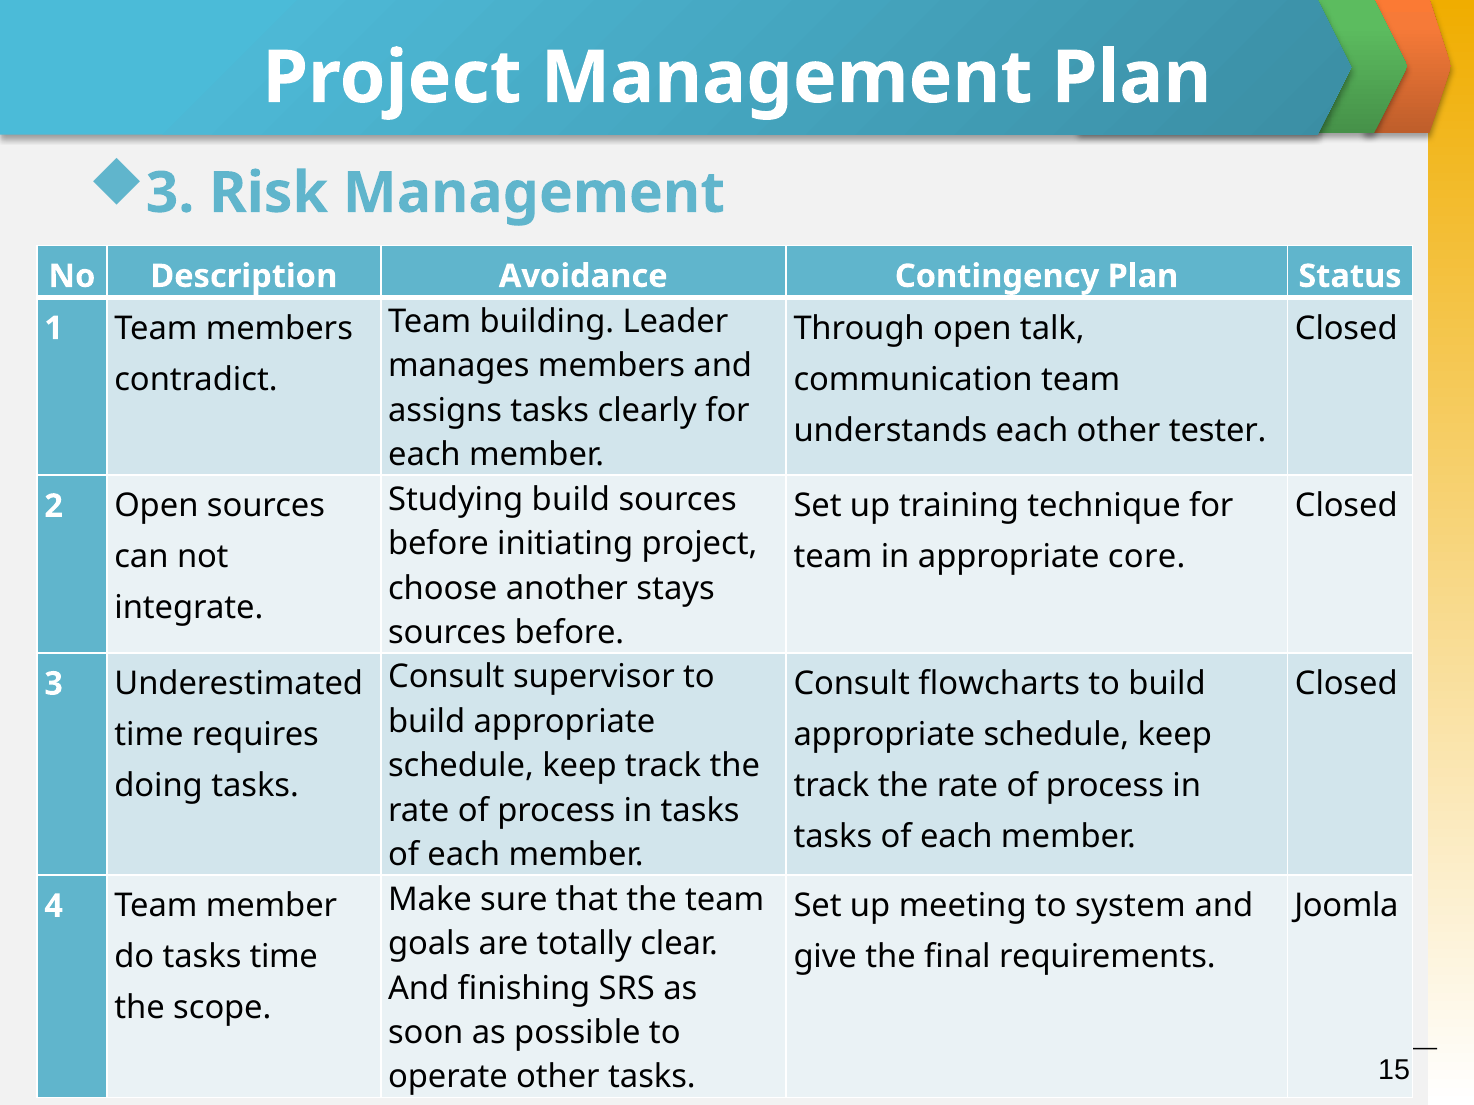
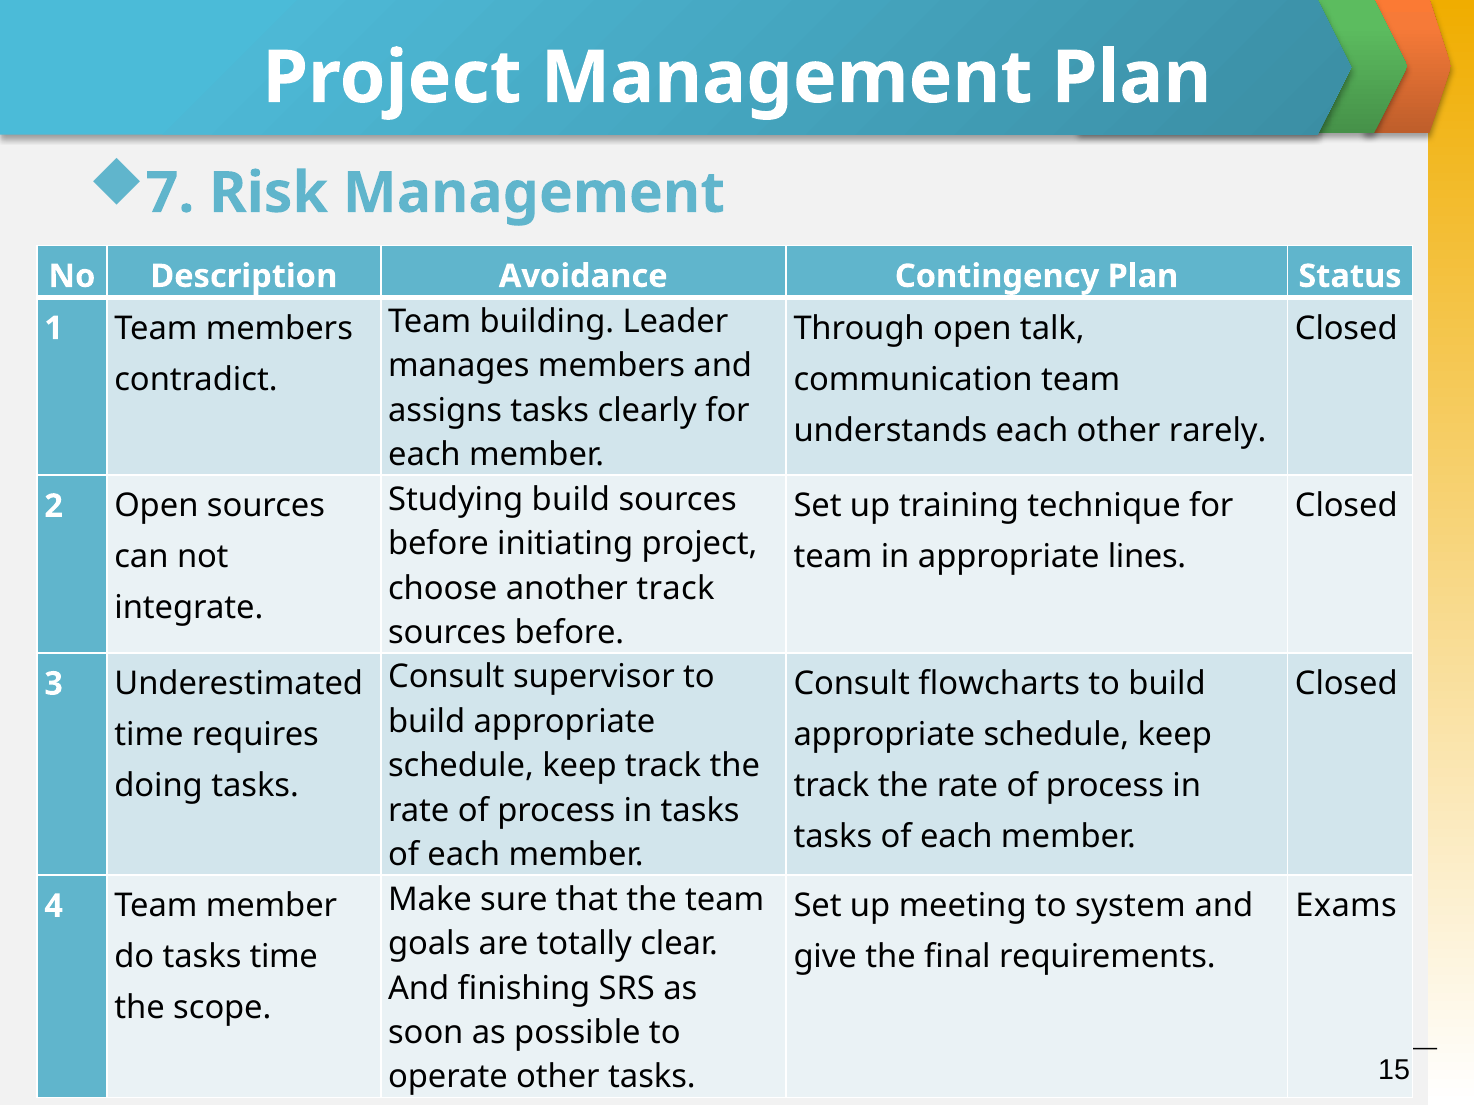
3 at (170, 193): 3 -> 7
tester: tester -> rarely
core: core -> lines
another stays: stays -> track
Joomla: Joomla -> Exams
